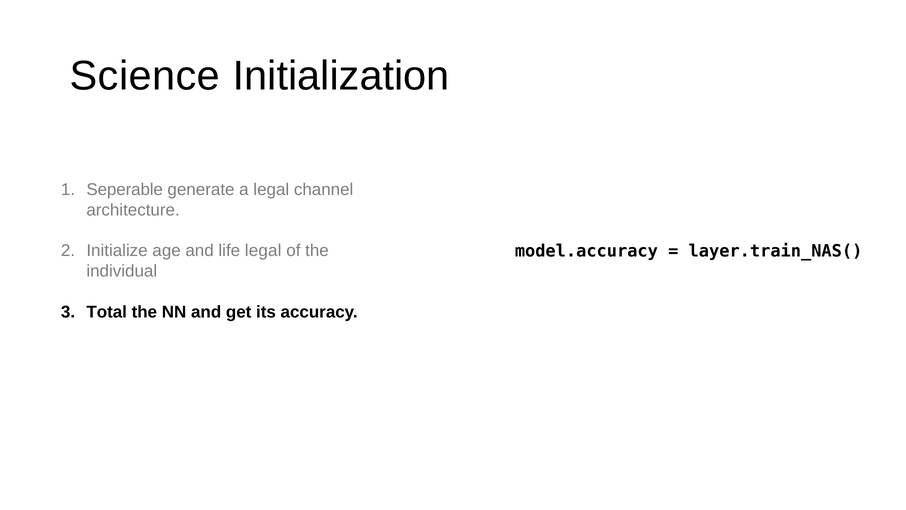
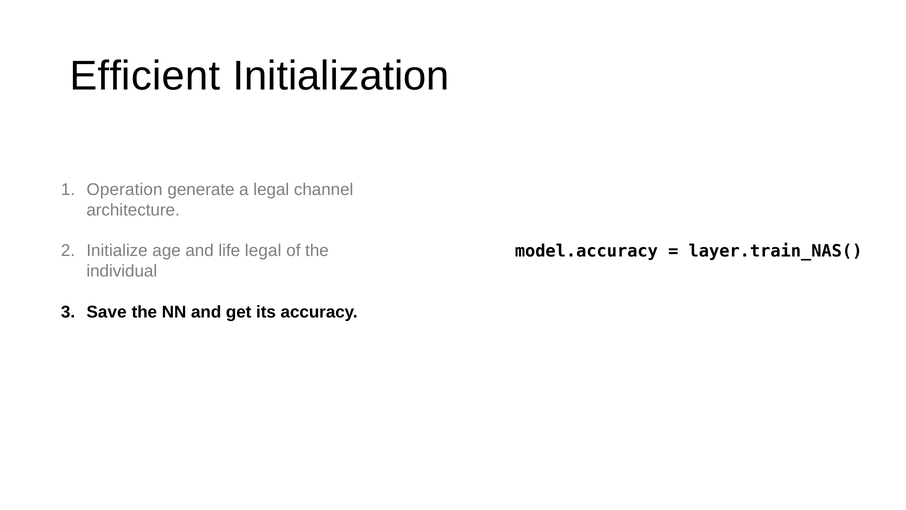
Science: Science -> Efficient
Seperable: Seperable -> Operation
Total: Total -> Save
